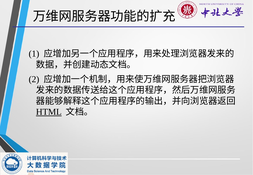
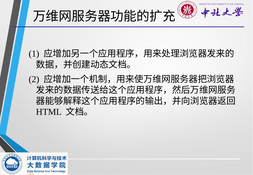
HTML underline: present -> none
